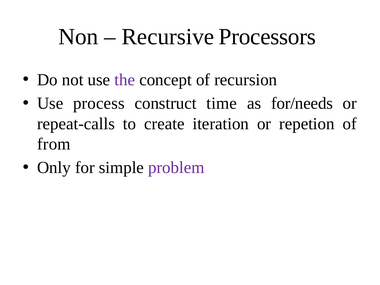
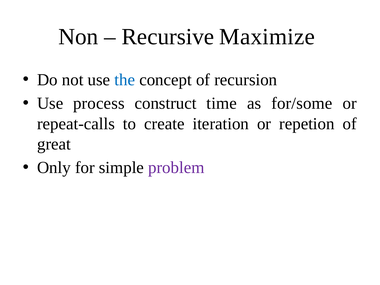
Processors: Processors -> Maximize
the colour: purple -> blue
for/needs: for/needs -> for/some
from: from -> great
